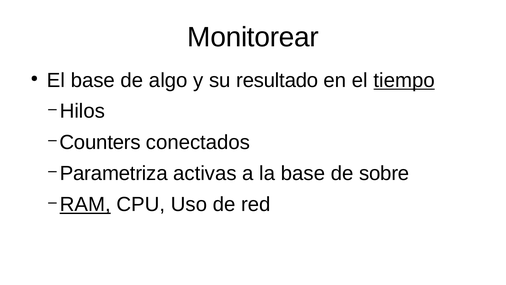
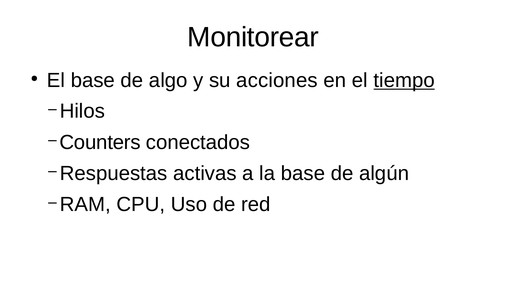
resultado: resultado -> acciones
Parametriza: Parametriza -> Respuestas
sobre: sobre -> algún
RAM underline: present -> none
